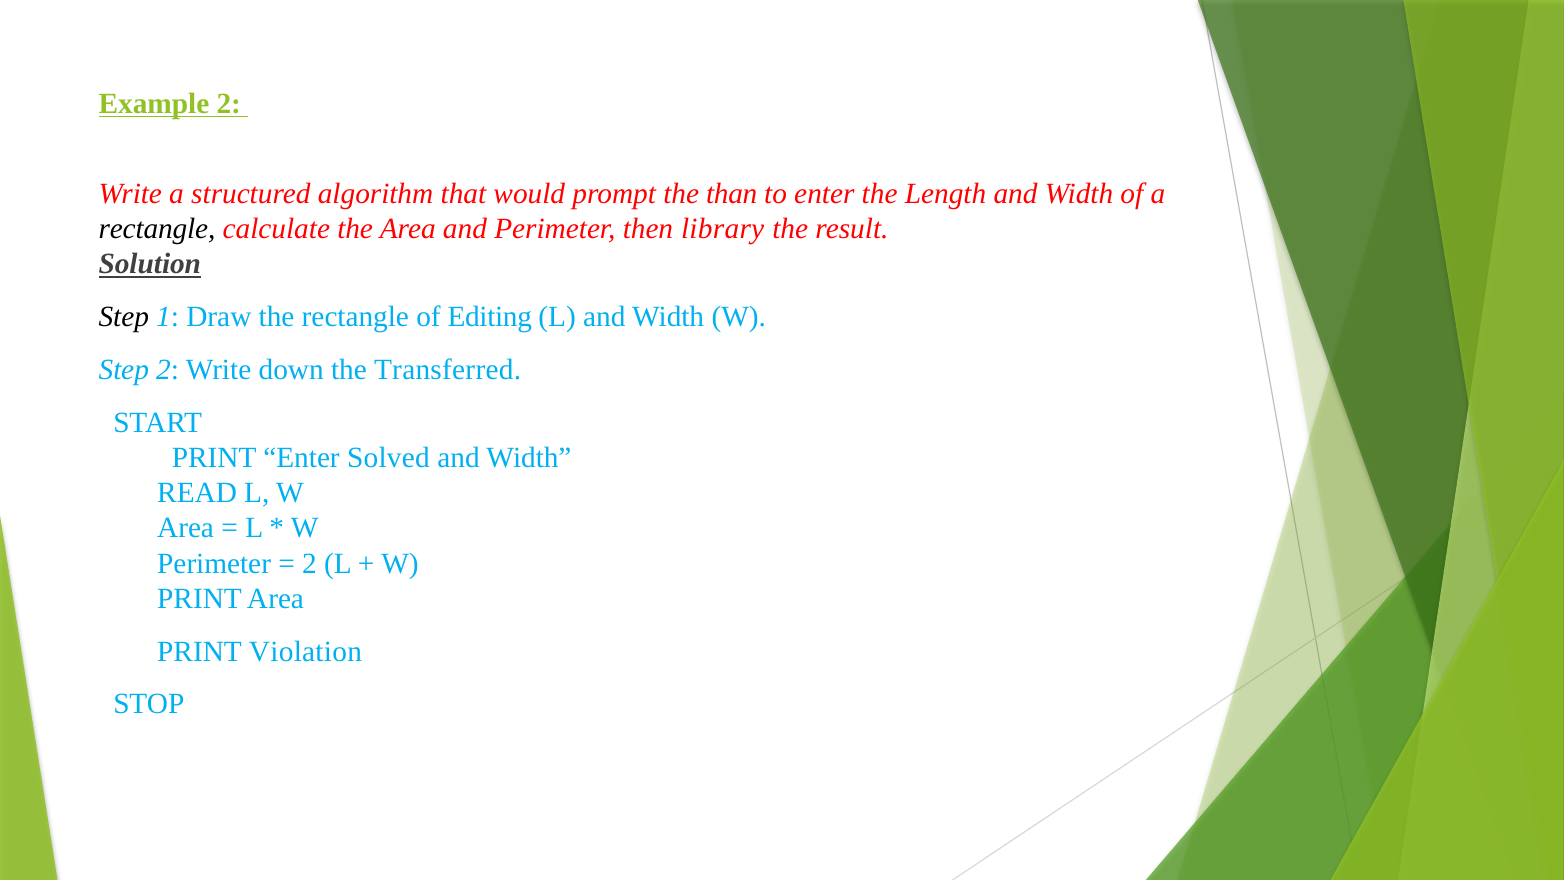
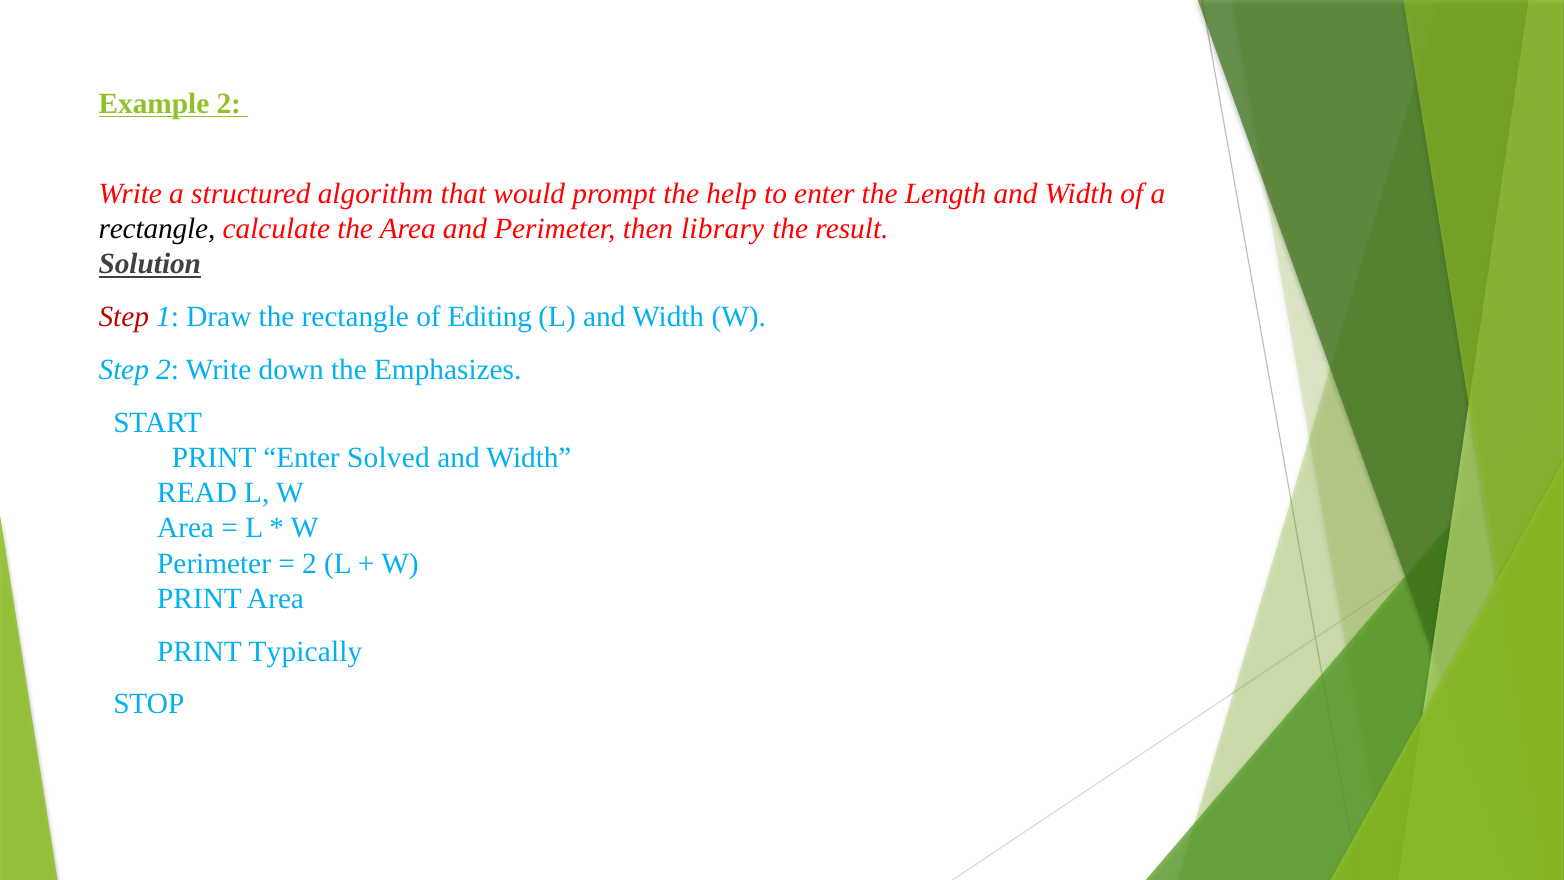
than: than -> help
Step at (124, 317) colour: black -> red
Transferred: Transferred -> Emphasizes
Violation: Violation -> Typically
